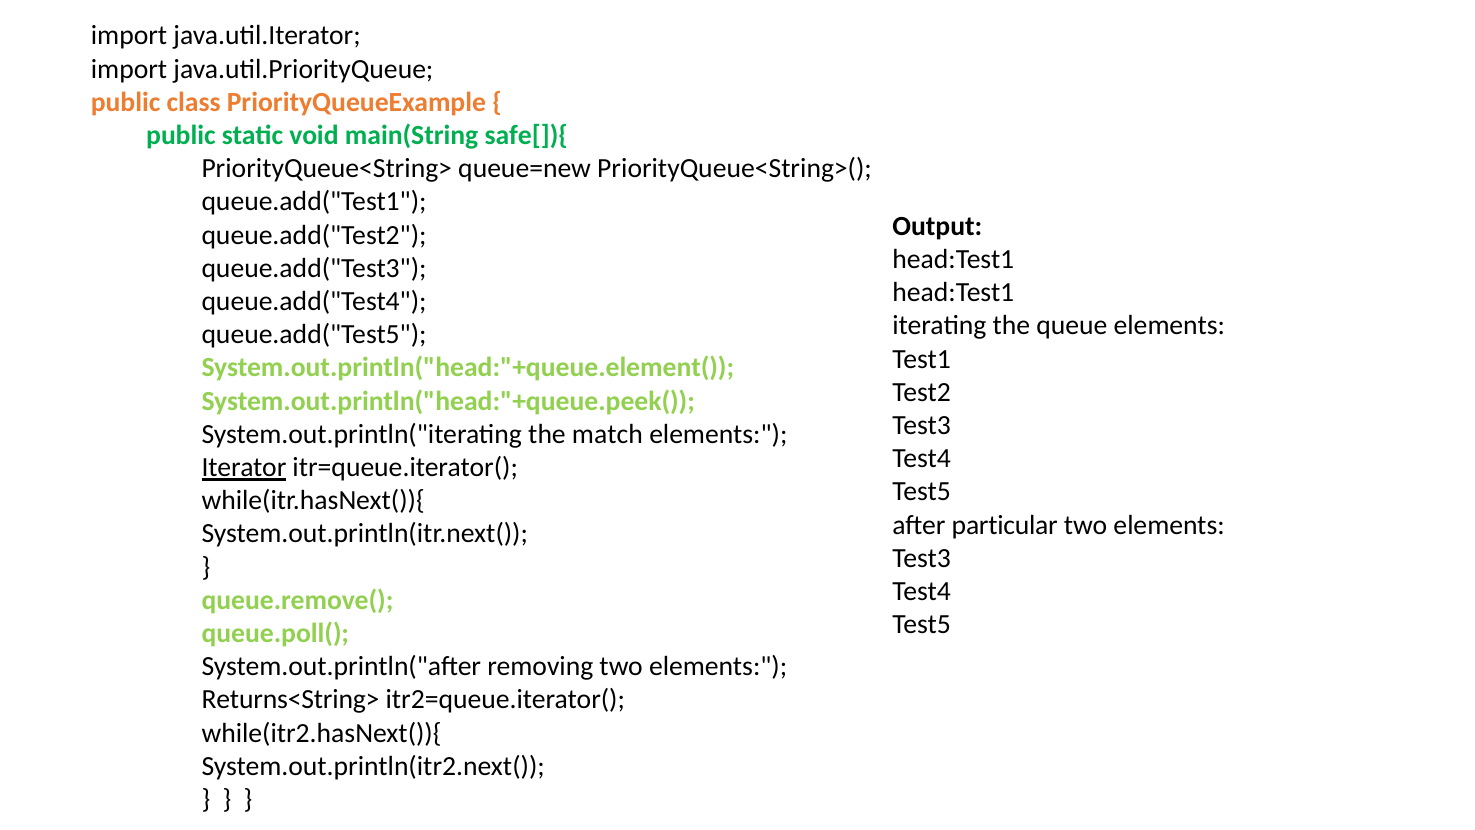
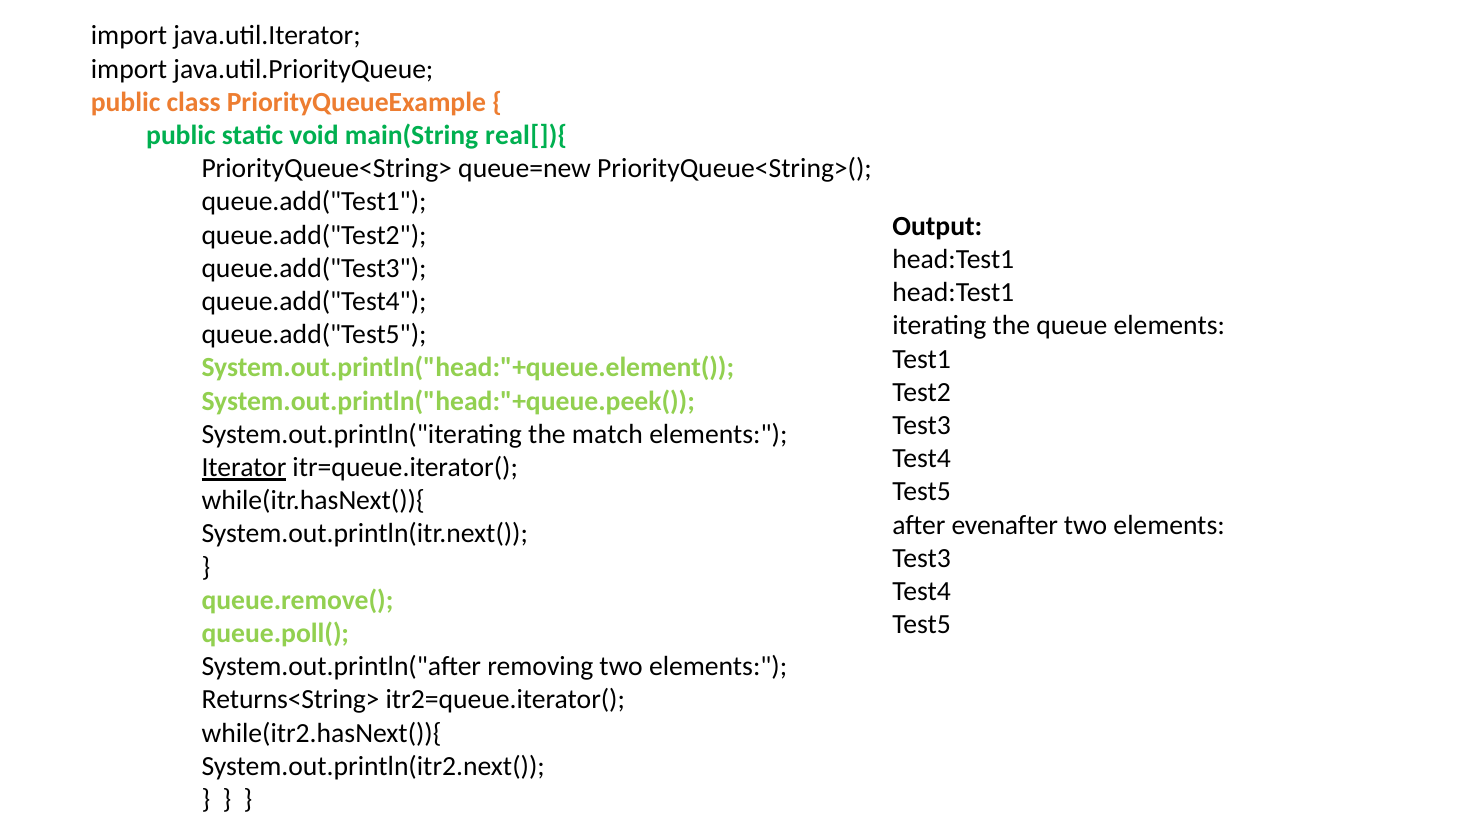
safe[]){: safe[]){ -> real[]){
particular: particular -> evenafter
